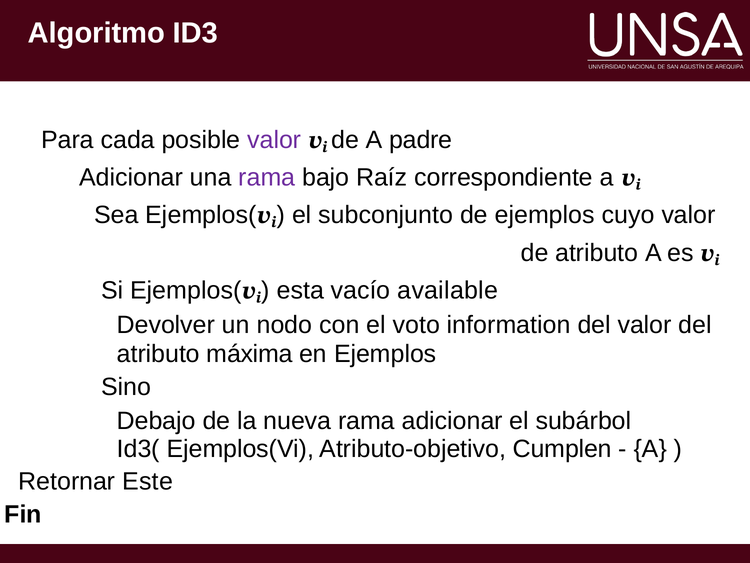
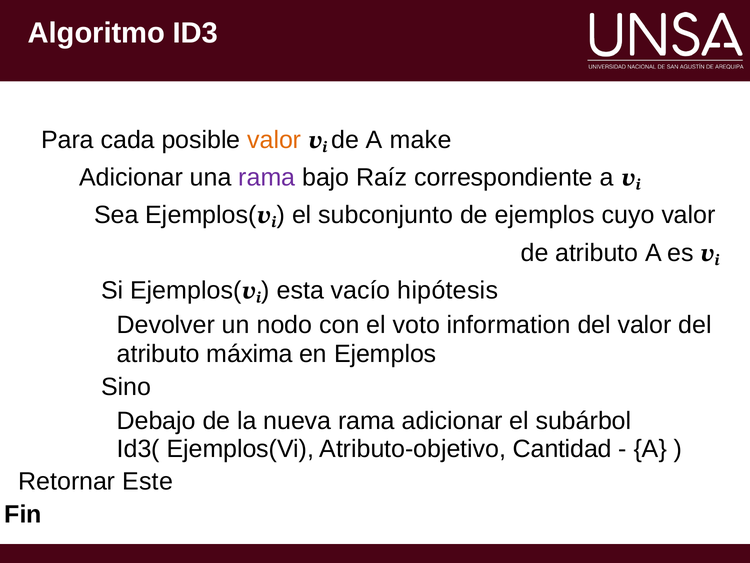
valor at (274, 140) colour: purple -> orange
padre: padre -> make
available: available -> hipótesis
Cumplen: Cumplen -> Cantidad
